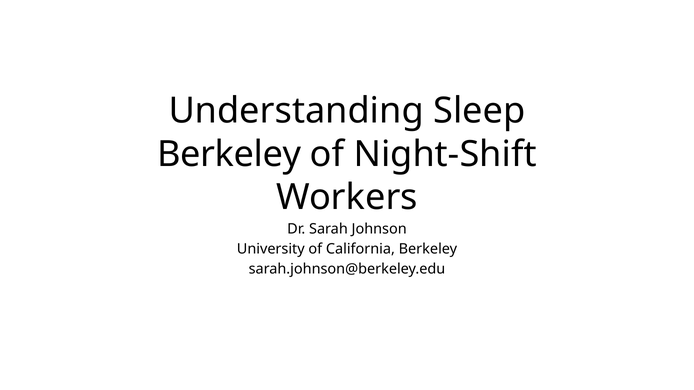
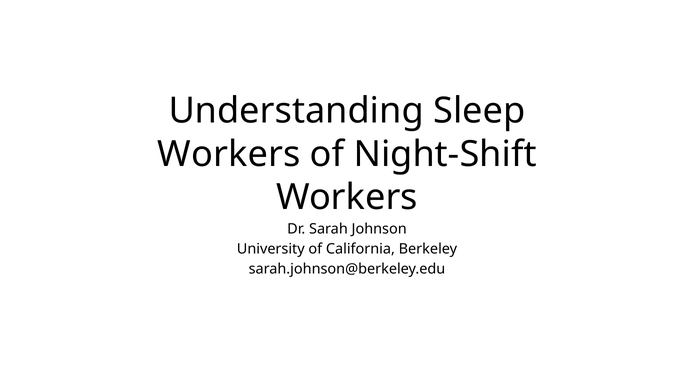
Berkeley at (229, 154): Berkeley -> Workers
